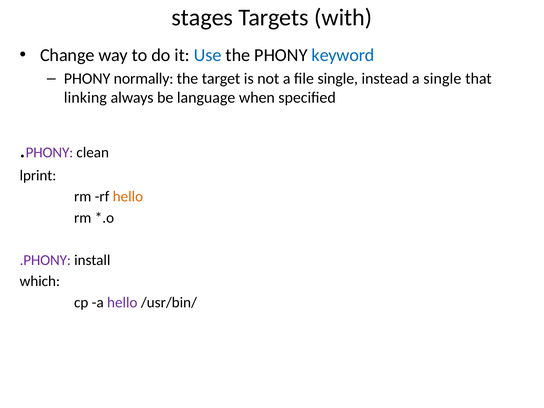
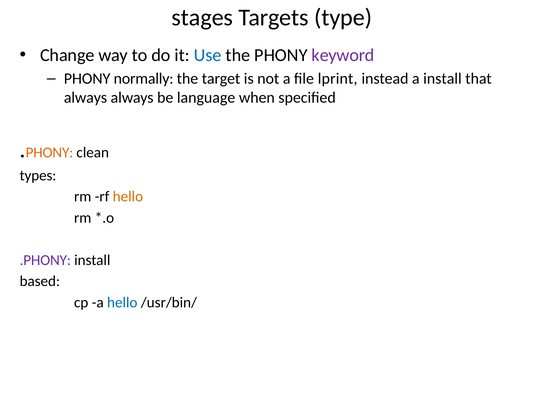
with: with -> type
keyword colour: blue -> purple
file single: single -> lprint
a single: single -> install
linking at (85, 98): linking -> always
PHONY at (49, 152) colour: purple -> orange
lprint: lprint -> types
which: which -> based
hello at (122, 302) colour: purple -> blue
